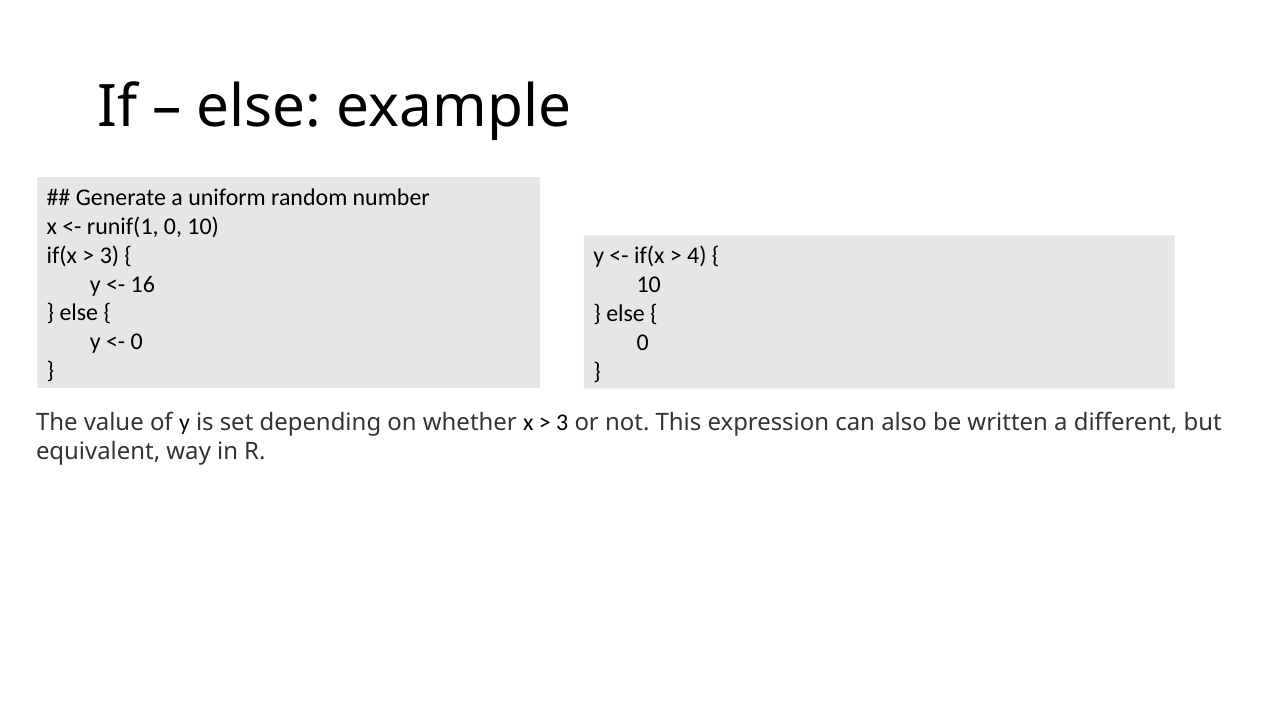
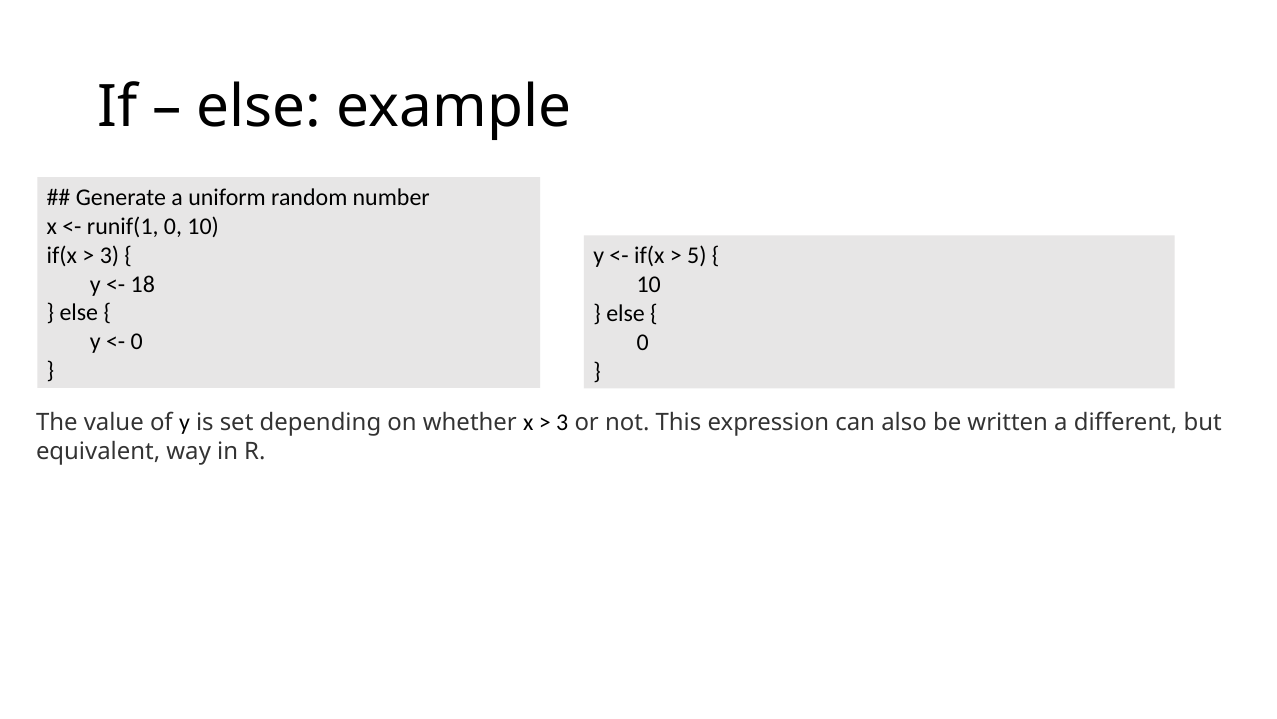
4: 4 -> 5
16: 16 -> 18
